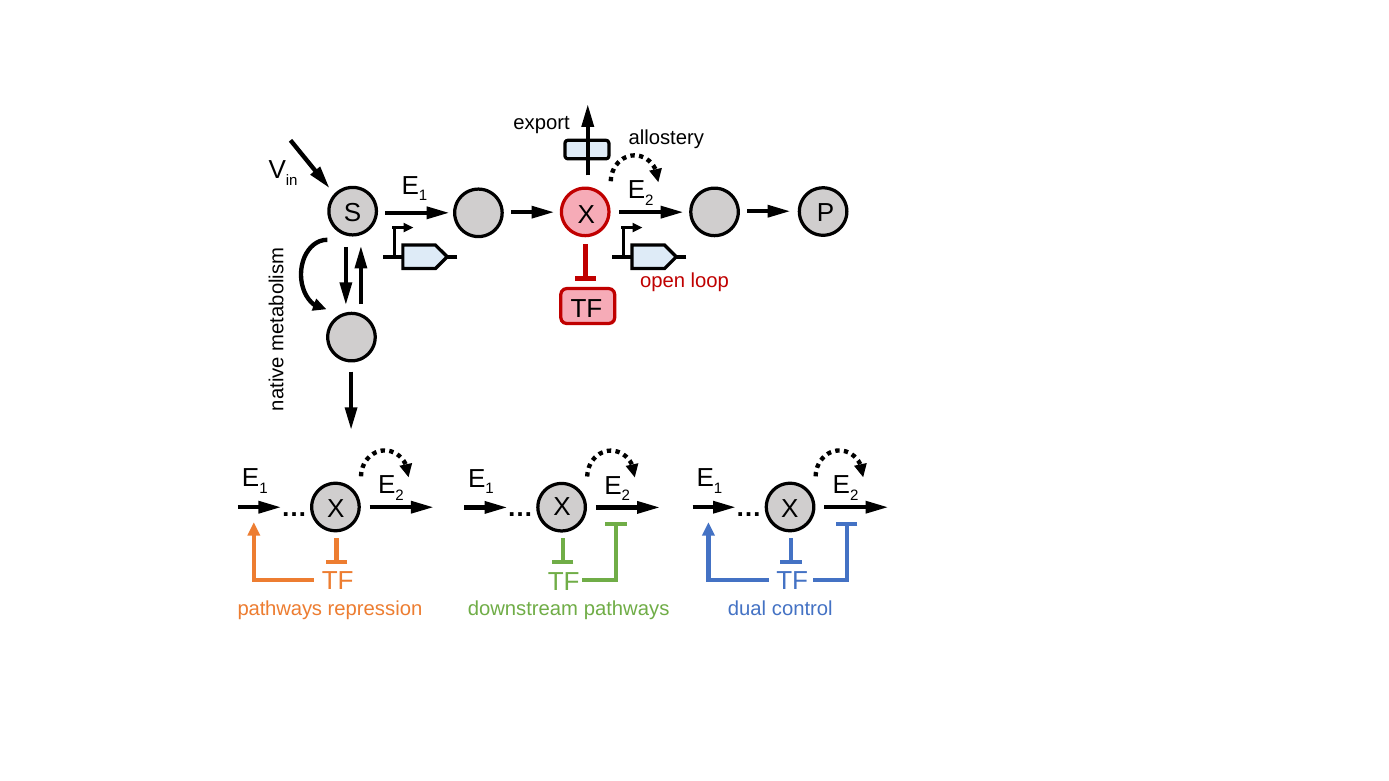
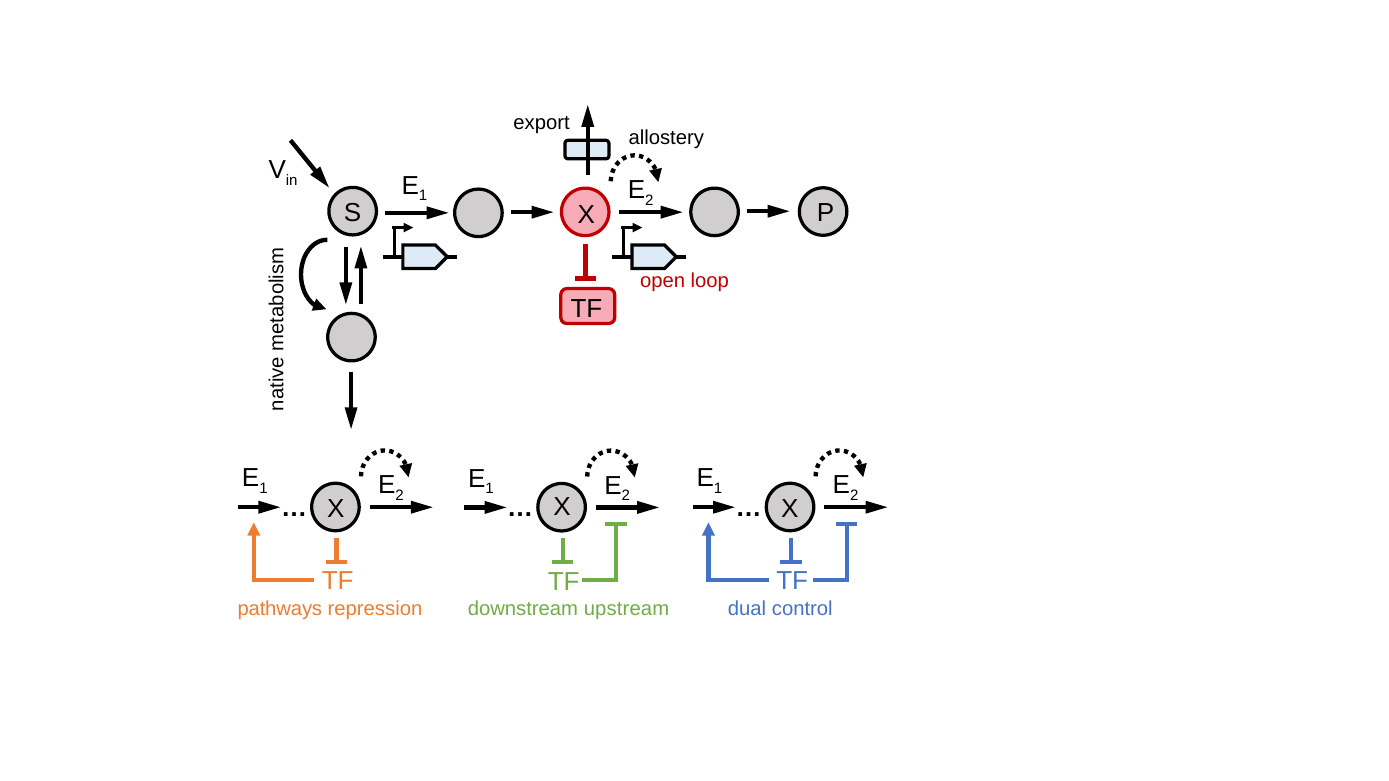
downstream pathways: pathways -> upstream
